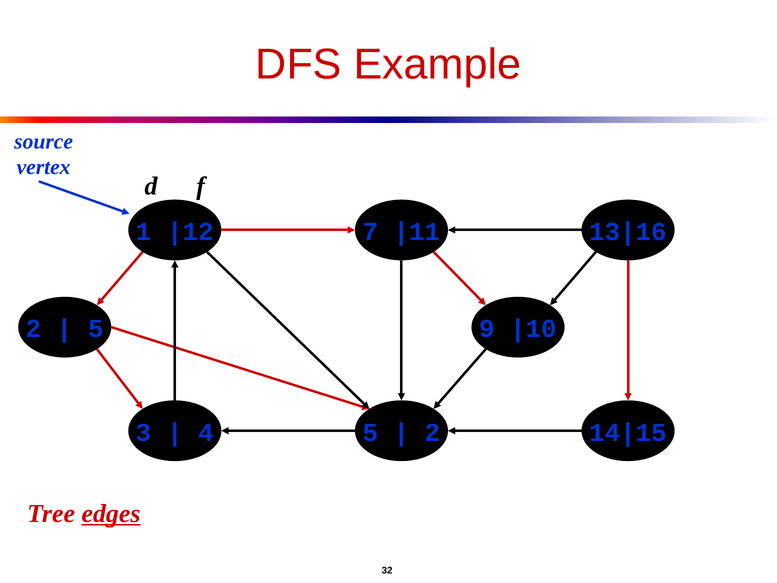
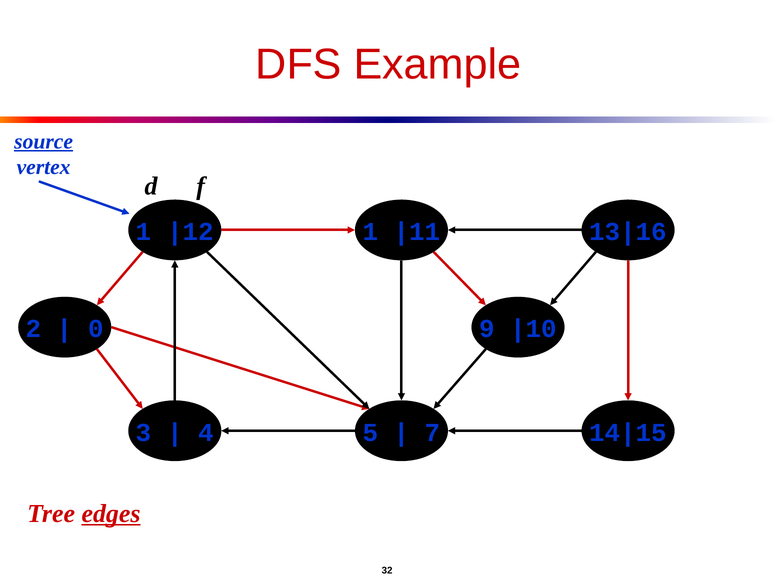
source underline: none -> present
7 at (370, 232): 7 -> 1
5 at (96, 329): 5 -> 0
2 at (433, 432): 2 -> 7
